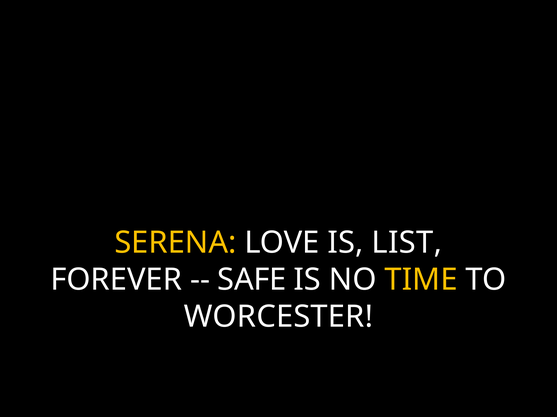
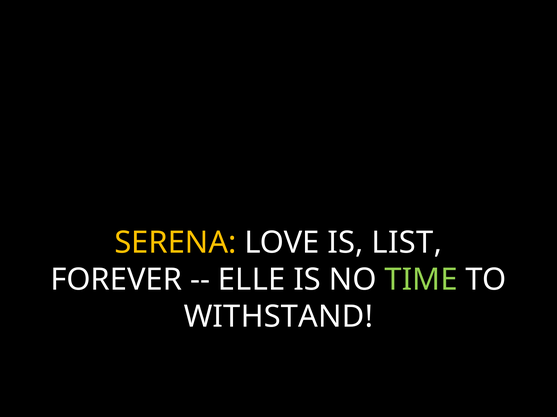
SAFE: SAFE -> ELLE
TIME colour: yellow -> light green
WORCESTER: WORCESTER -> WITHSTAND
